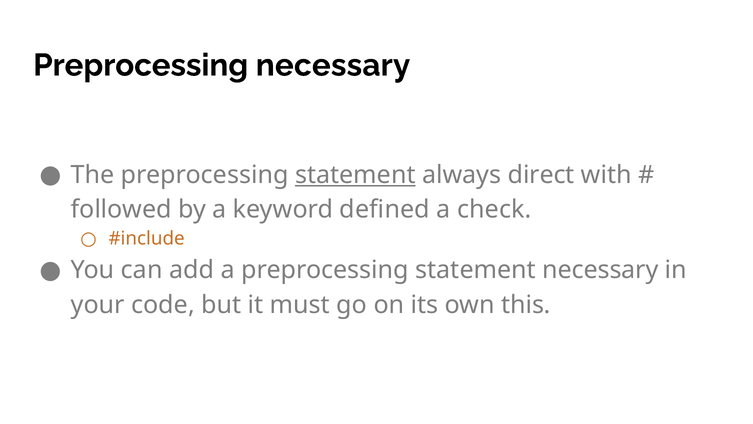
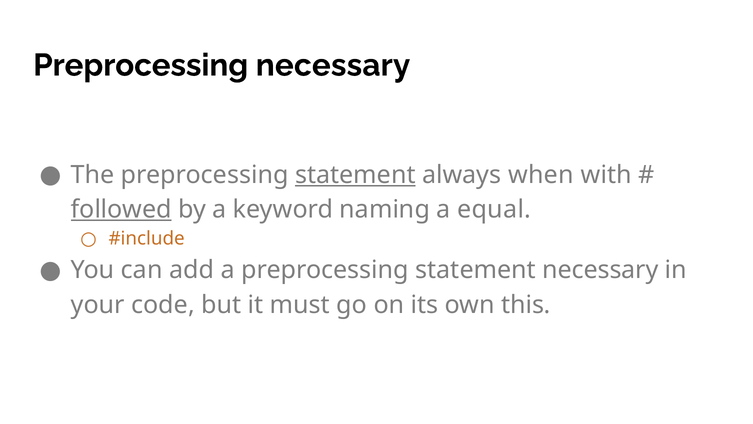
direct: direct -> when
followed underline: none -> present
defined: defined -> naming
check: check -> equal
